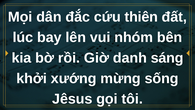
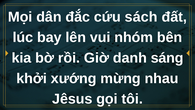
thiên: thiên -> sách
sống: sống -> nhau
